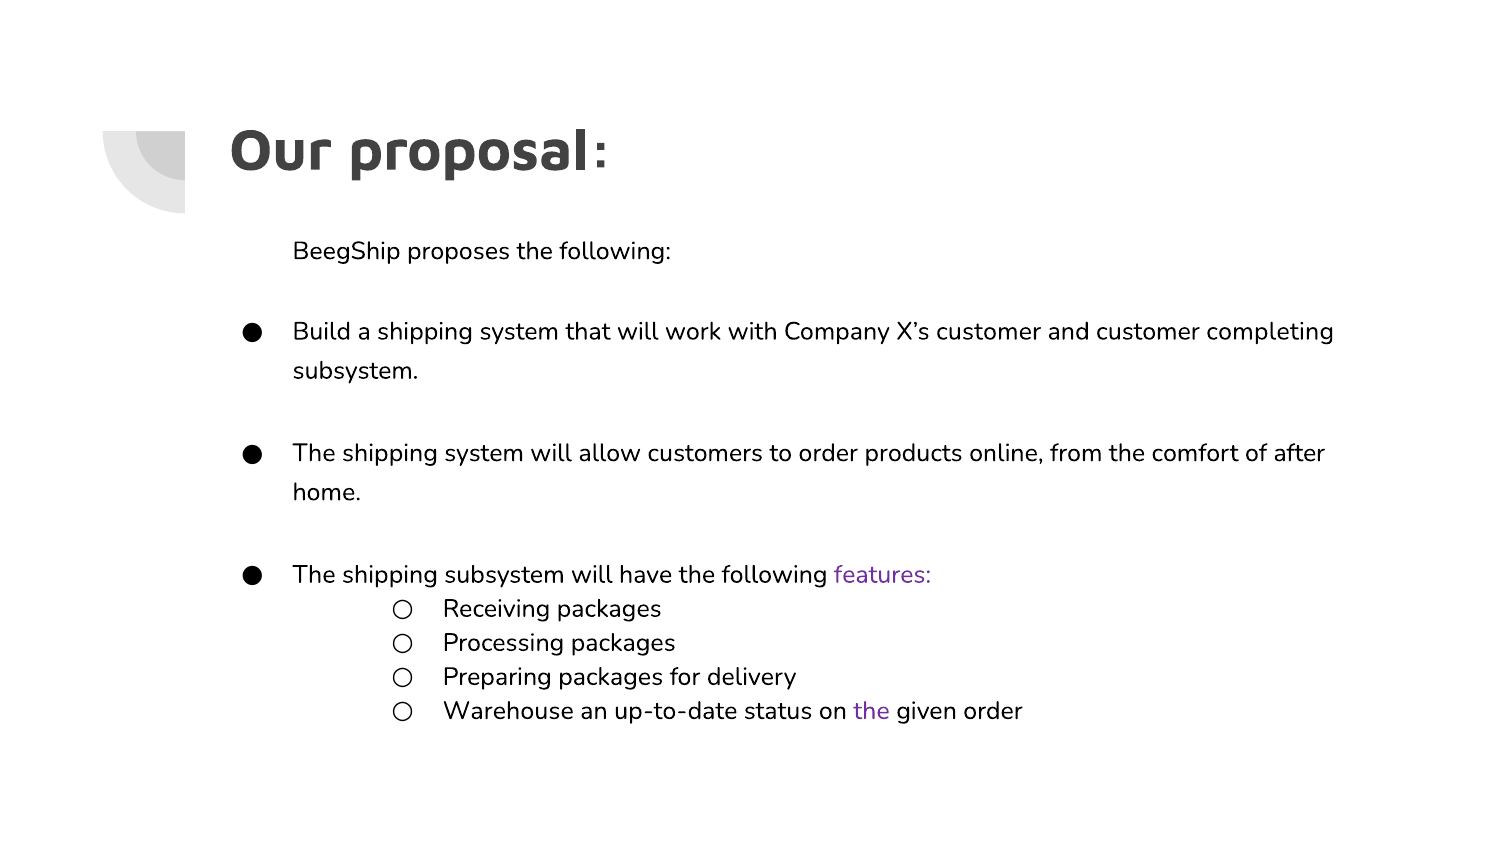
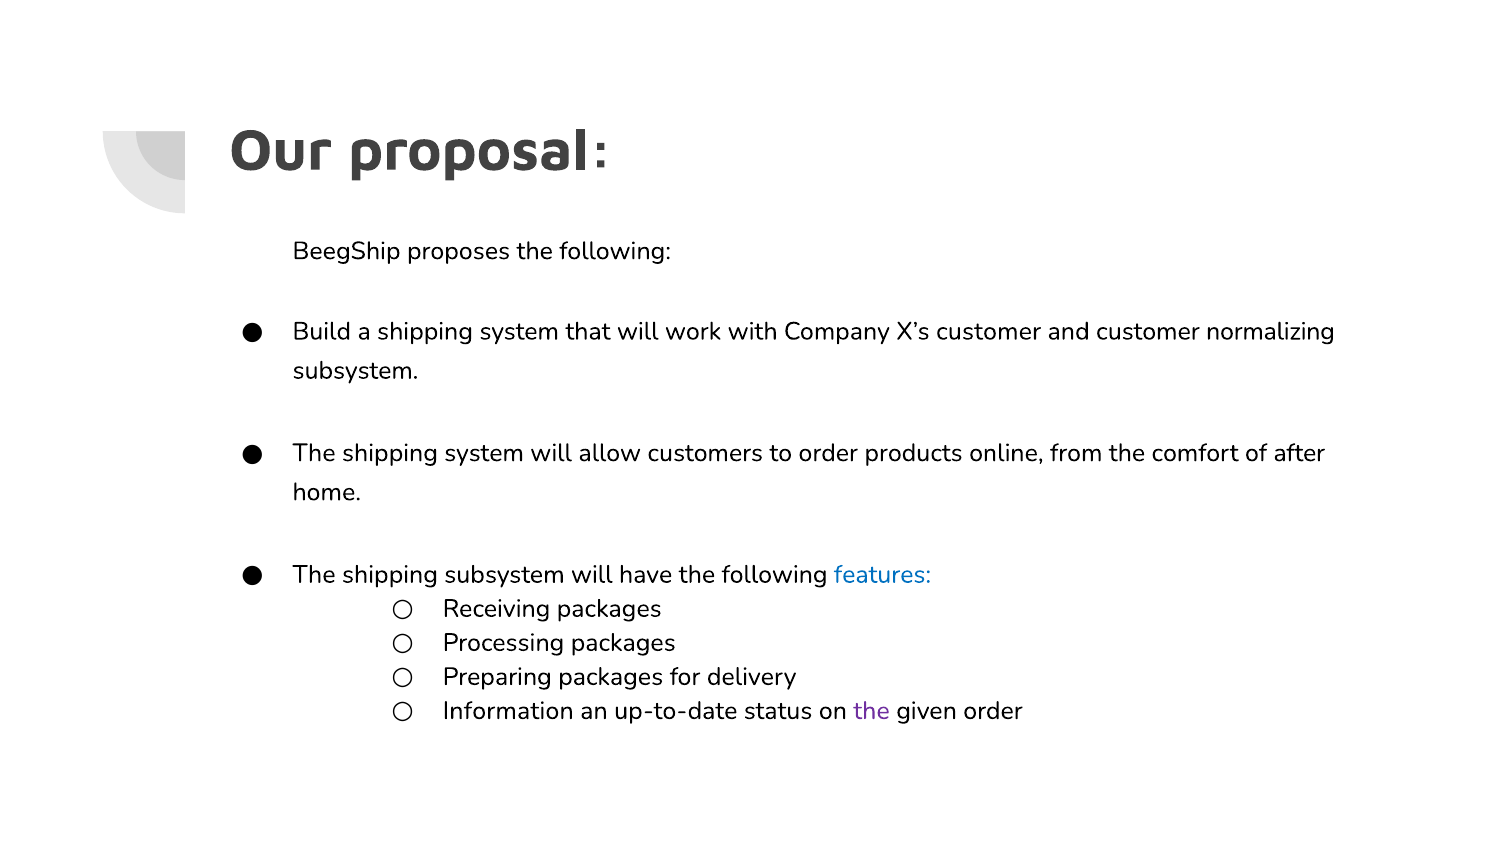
completing: completing -> normalizing
features colour: purple -> blue
Warehouse: Warehouse -> Information
